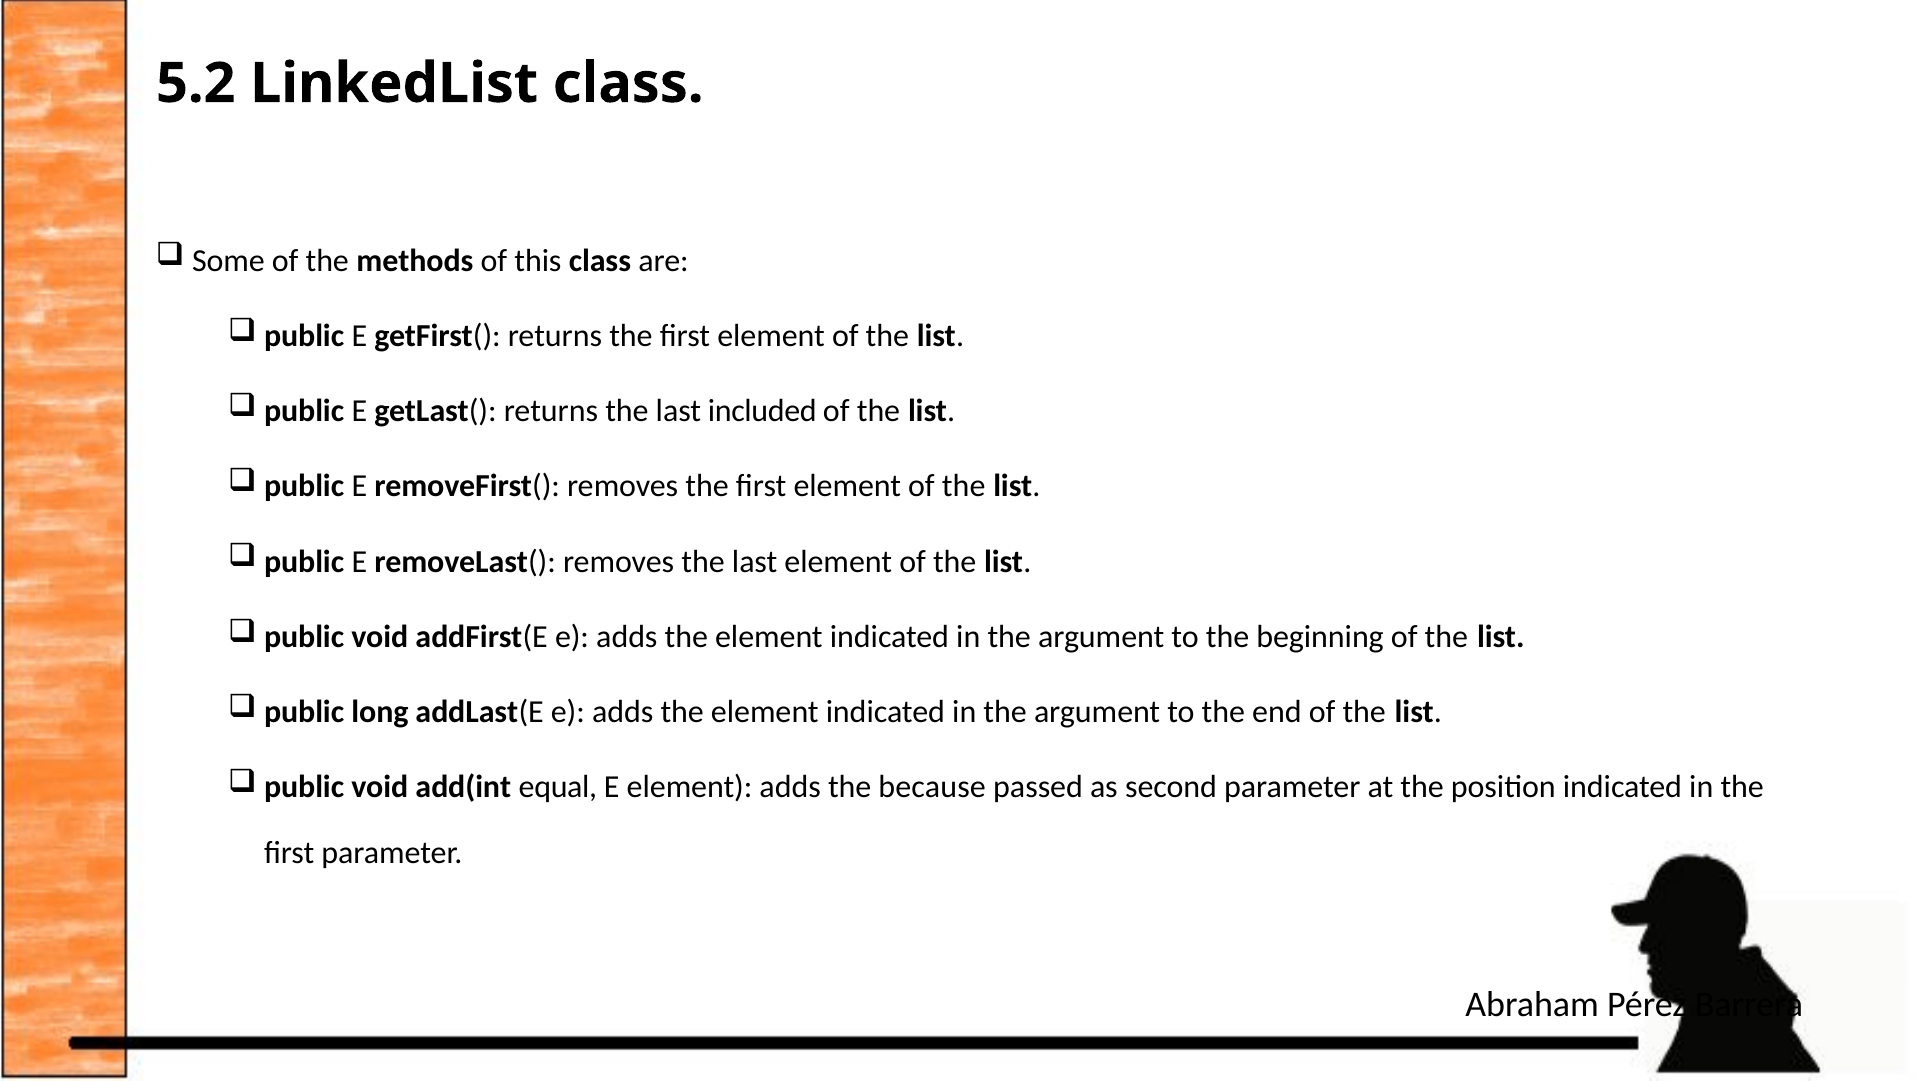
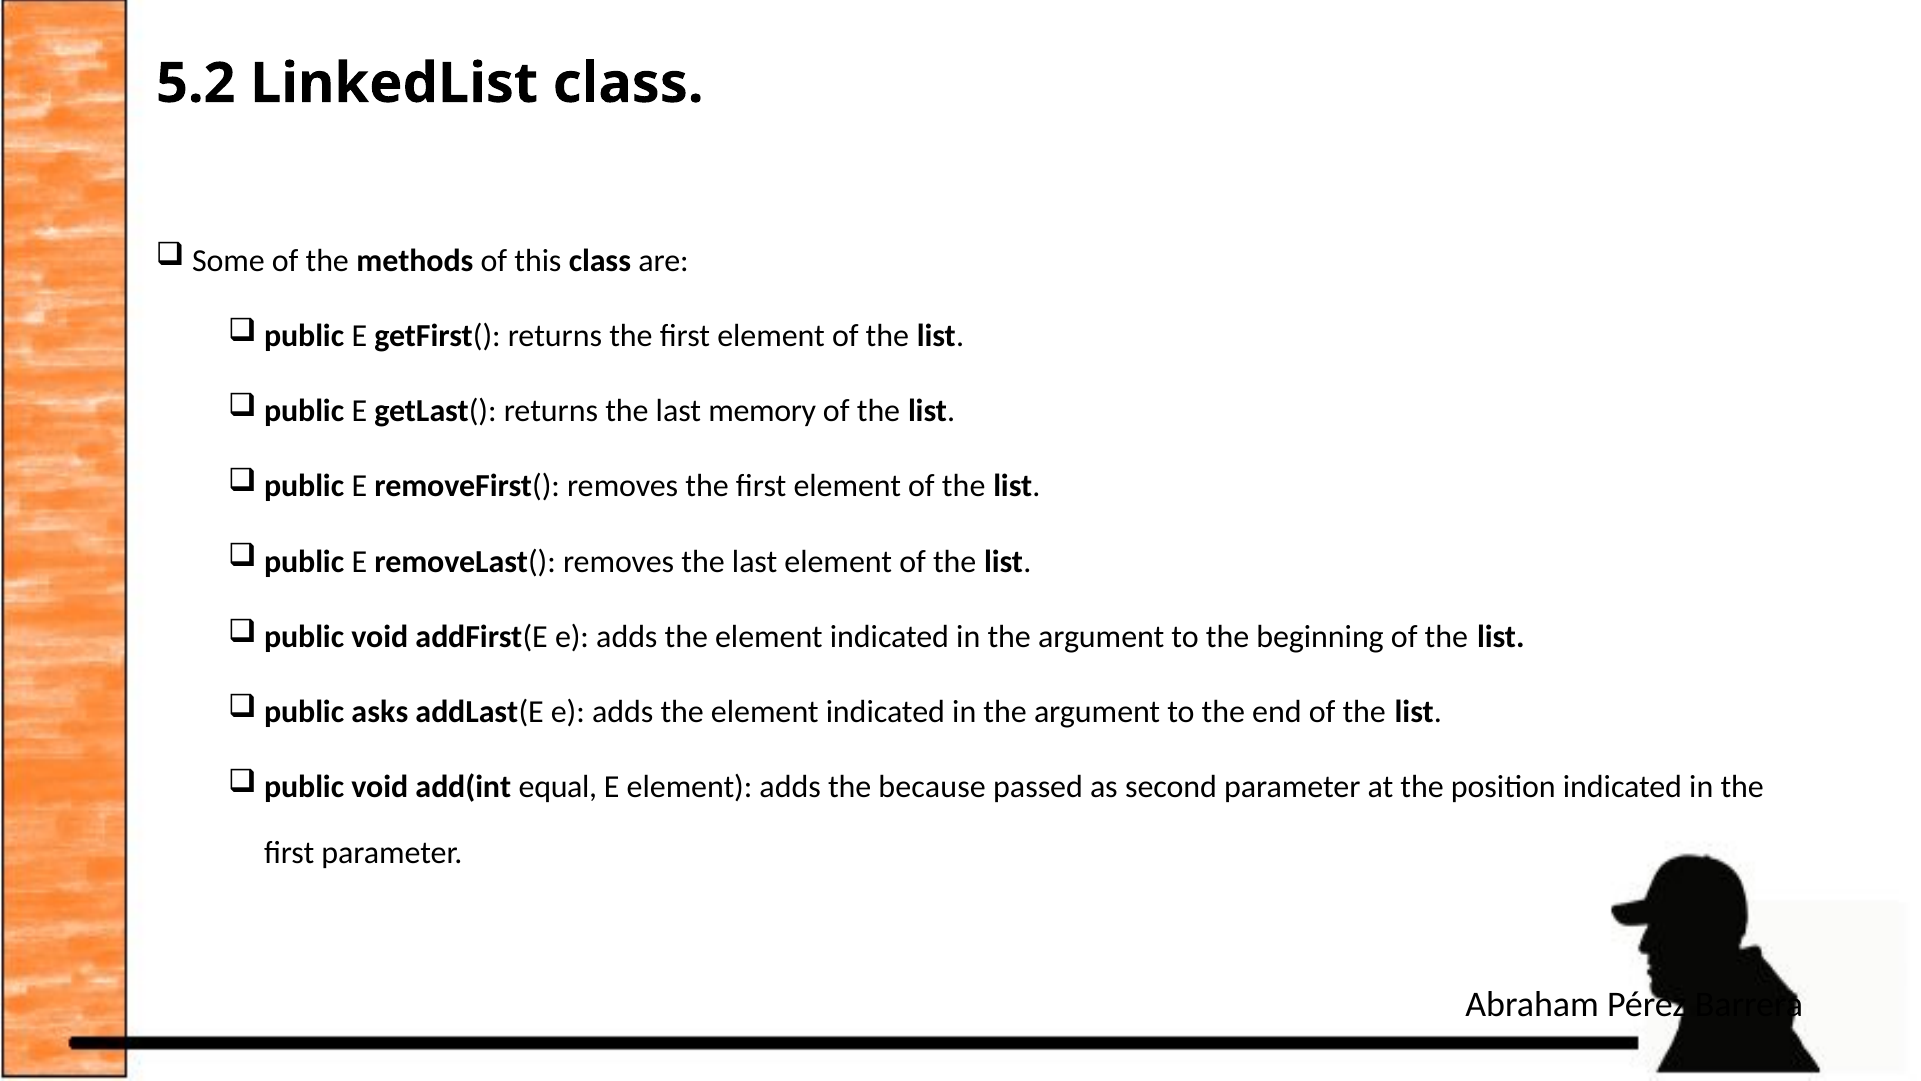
included: included -> memory
long: long -> asks
